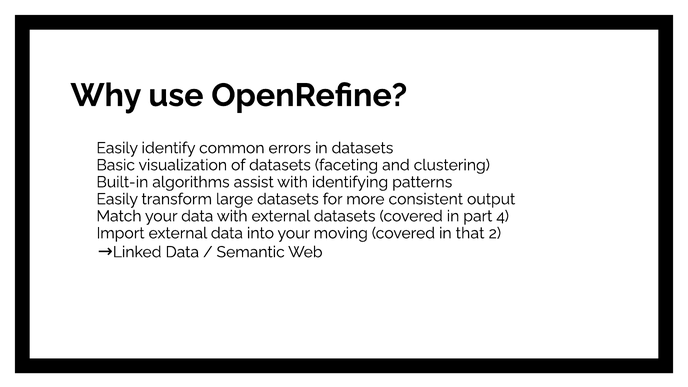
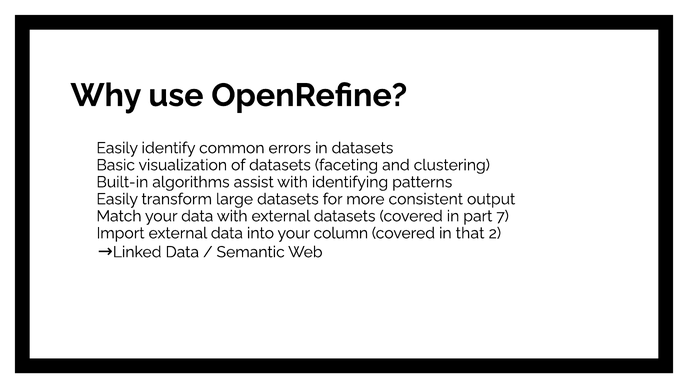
4: 4 -> 7
moving: moving -> column
